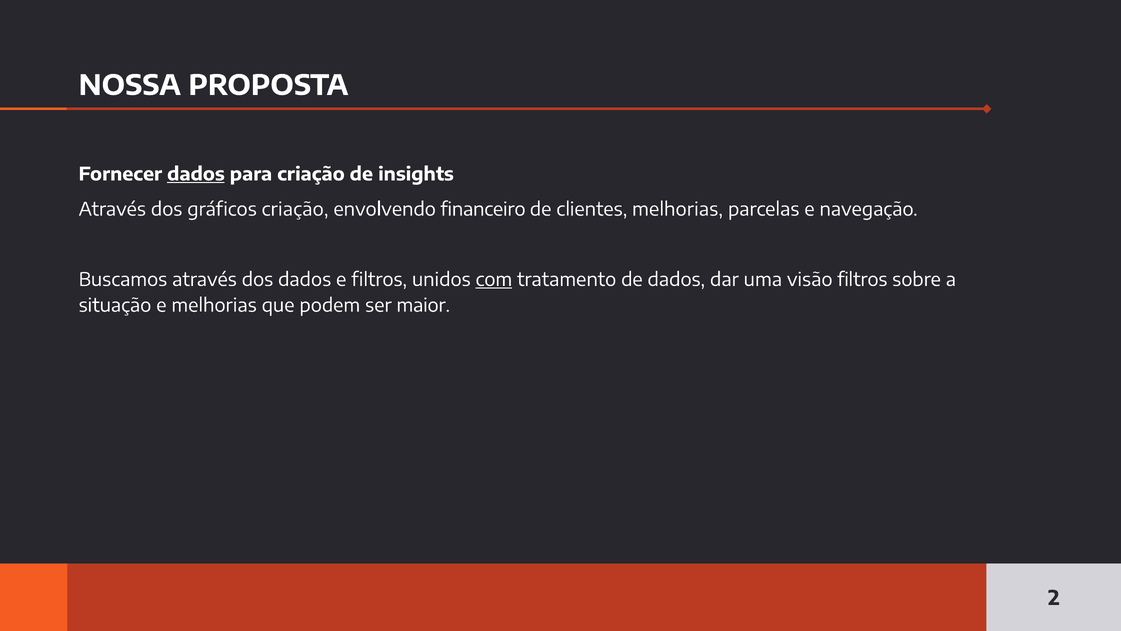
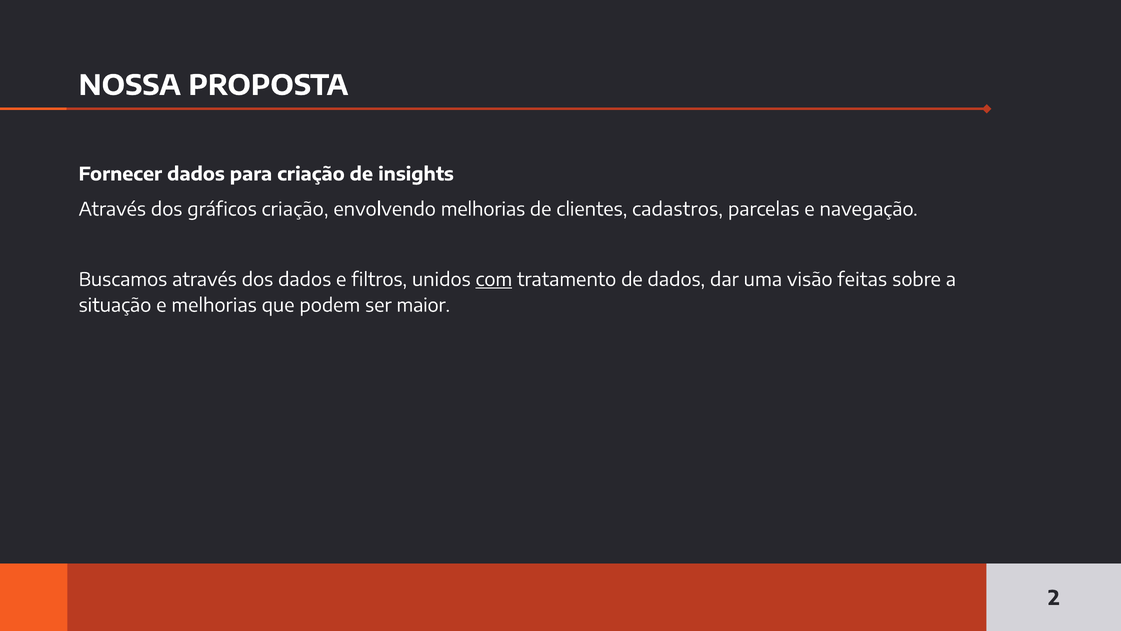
dados at (196, 174) underline: present -> none
envolvendo financeiro: financeiro -> melhorias
clientes melhorias: melhorias -> cadastros
visão filtros: filtros -> feitas
